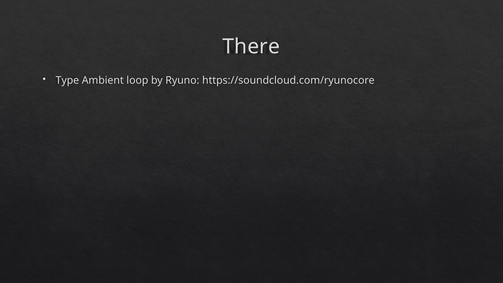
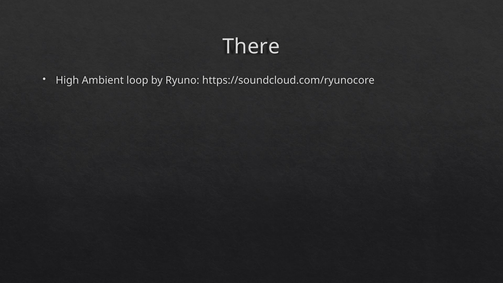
Type: Type -> High
